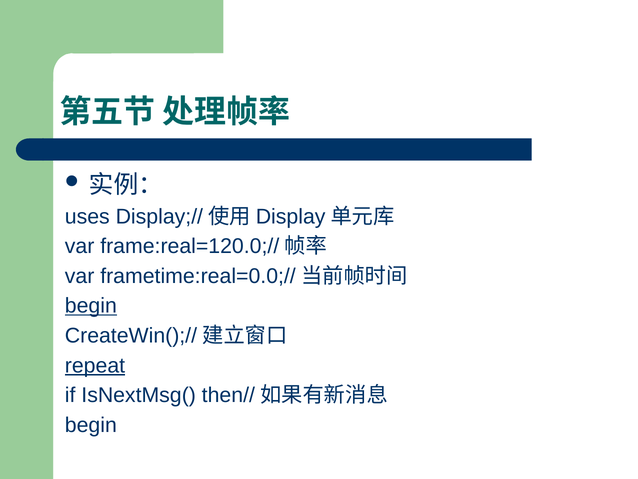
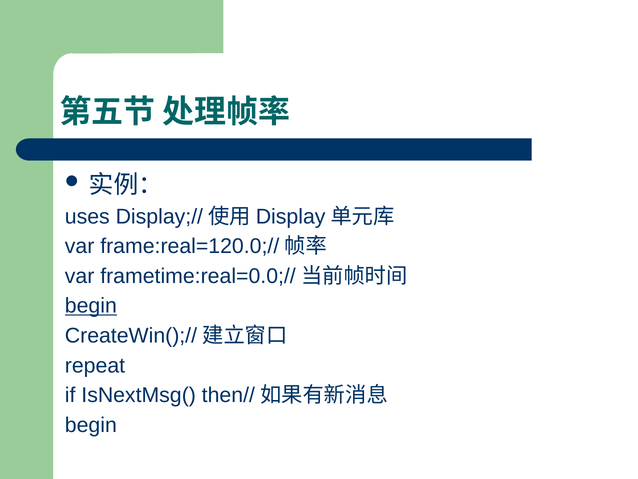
repeat underline: present -> none
